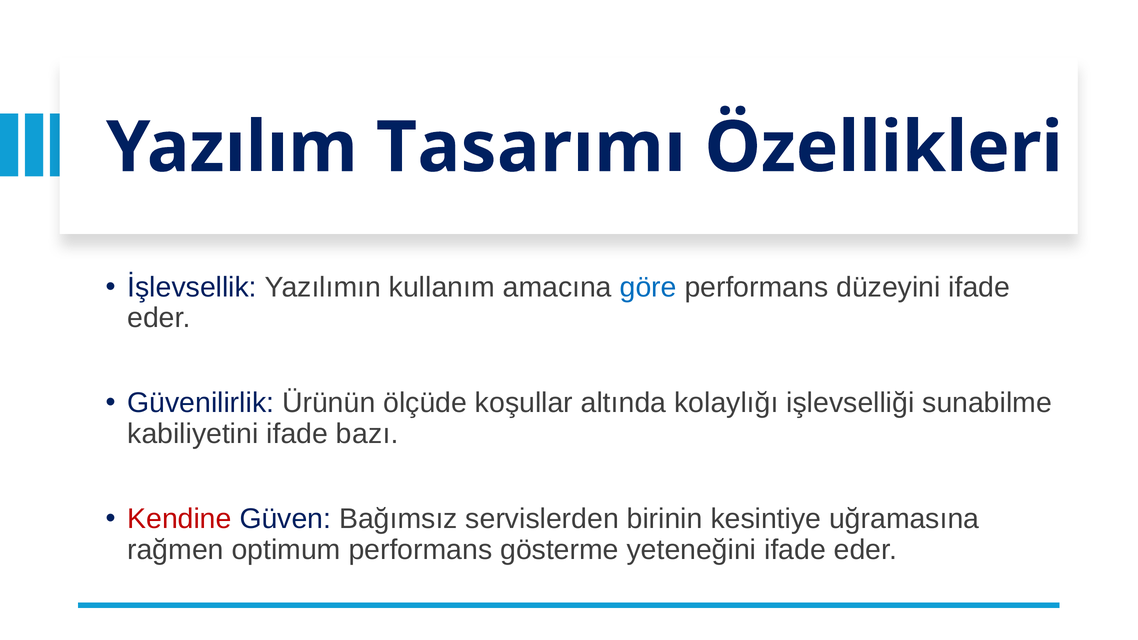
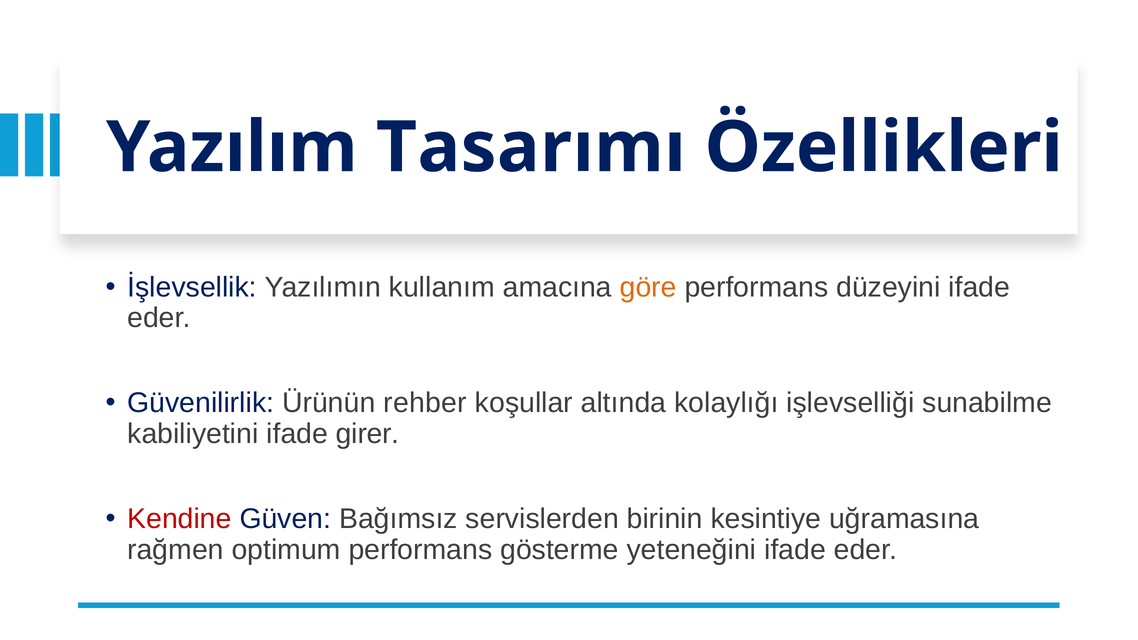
göre colour: blue -> orange
ölçüde: ölçüde -> rehber
bazı: bazı -> girer
